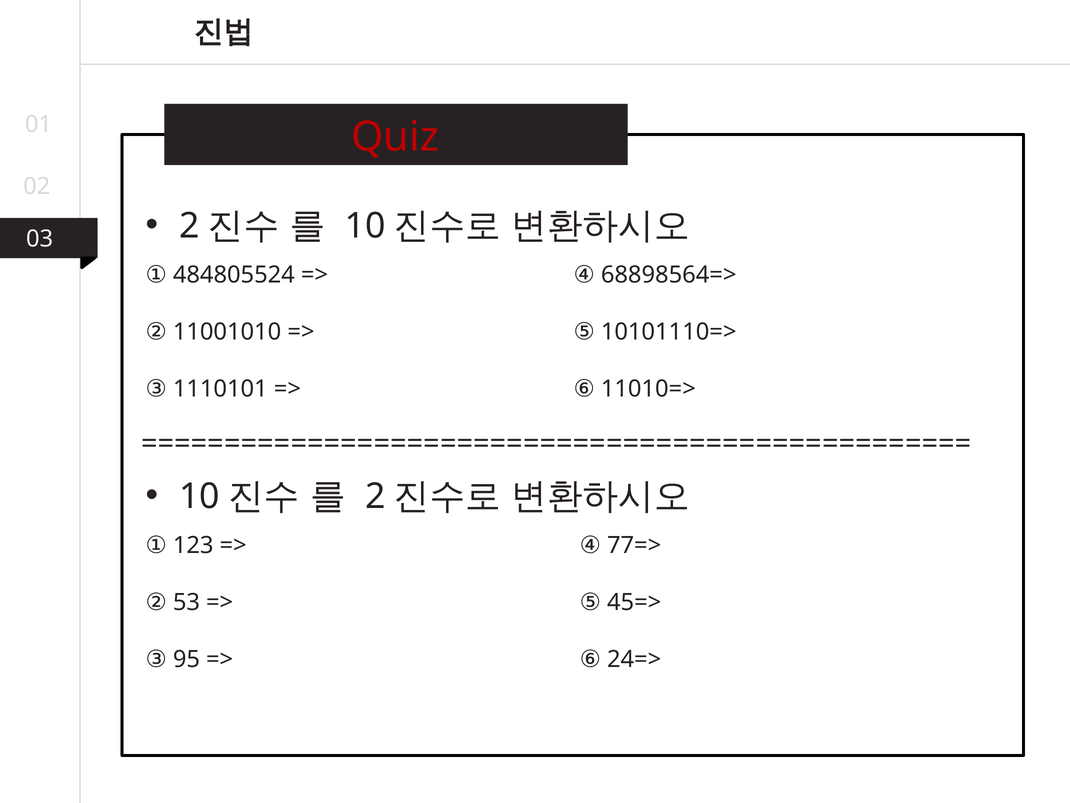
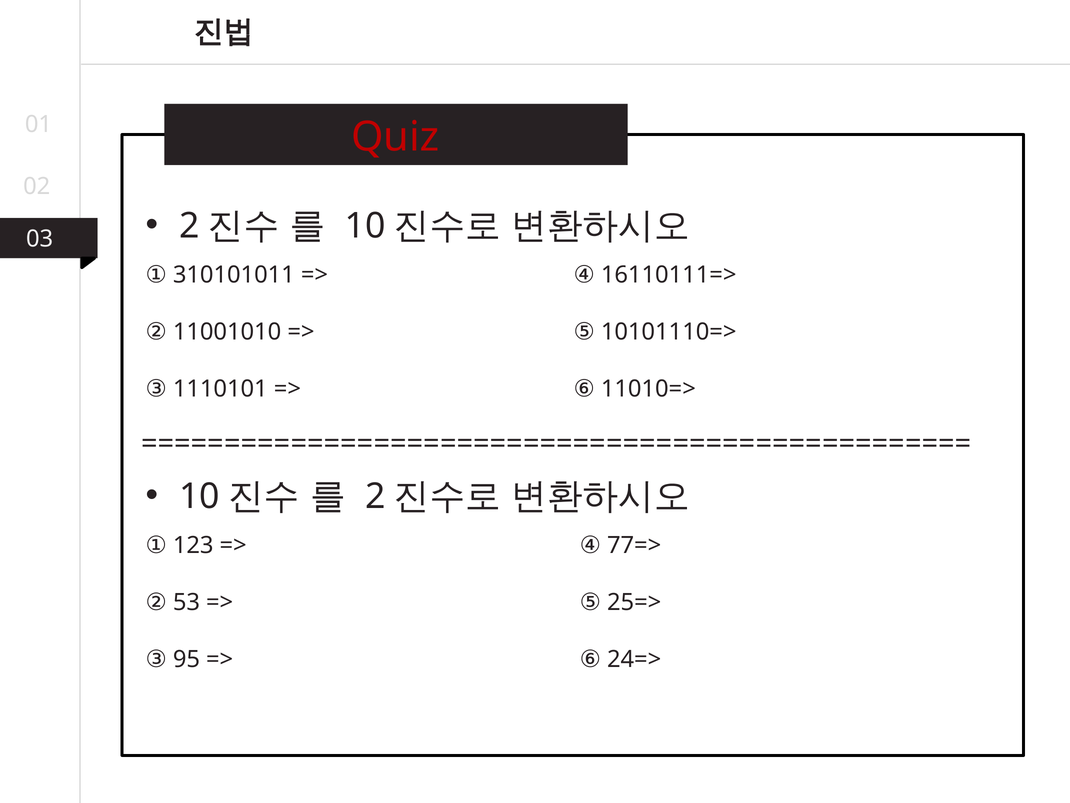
484805524: 484805524 -> 310101011
68898564=>: 68898564=> -> 16110111=>
45=>: 45=> -> 25=>
